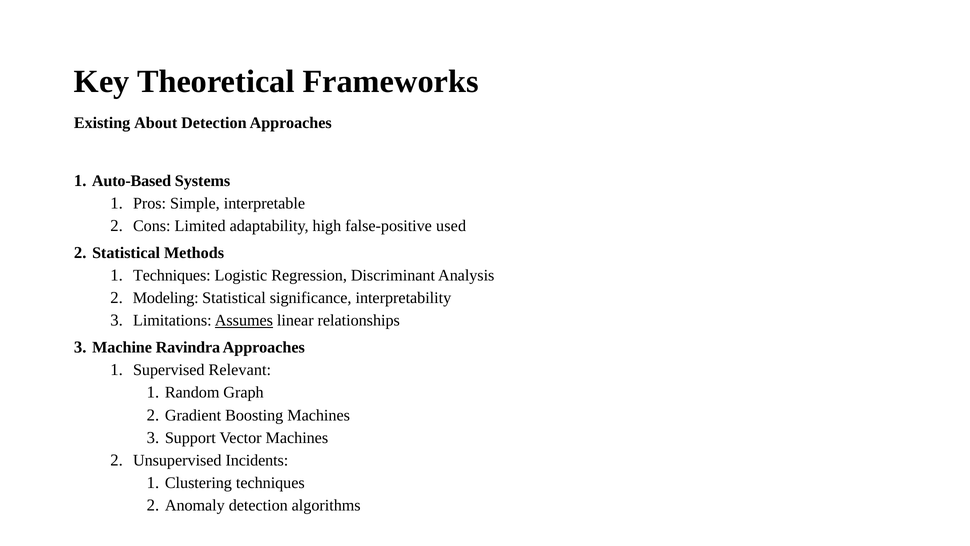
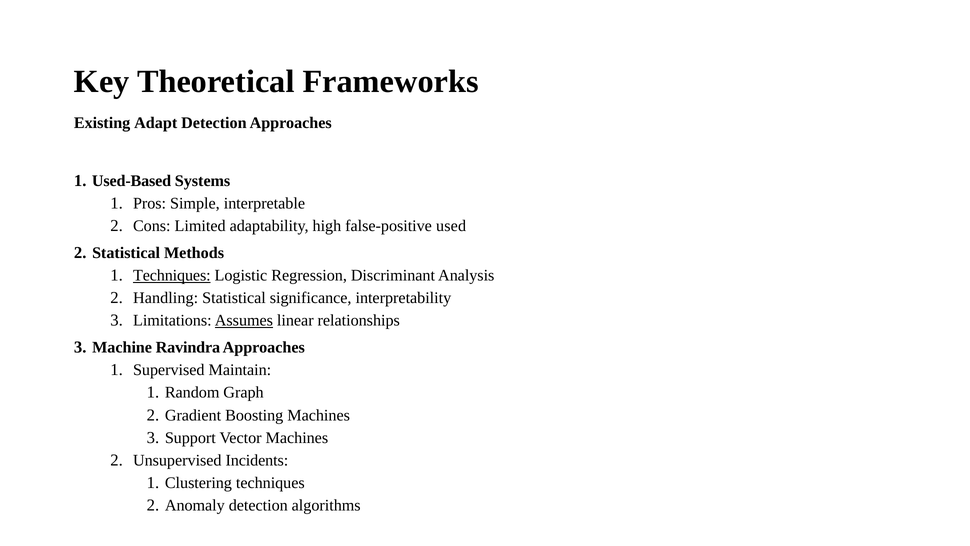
About: About -> Adapt
Auto-Based: Auto-Based -> Used-Based
Techniques at (172, 275) underline: none -> present
Modeling: Modeling -> Handling
Relevant: Relevant -> Maintain
